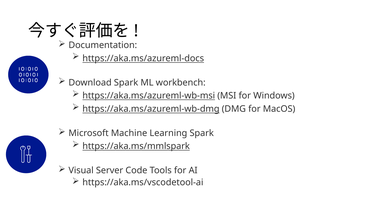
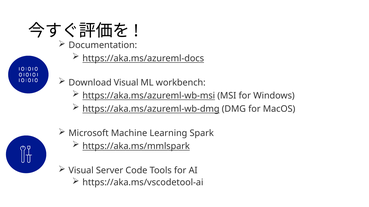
Download Spark: Spark -> Visual
